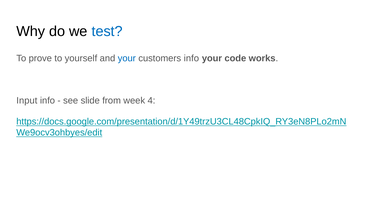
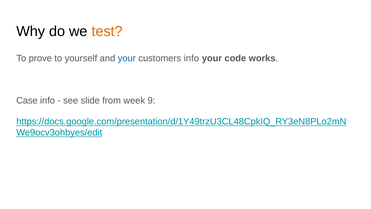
test colour: blue -> orange
Input: Input -> Case
4: 4 -> 9
